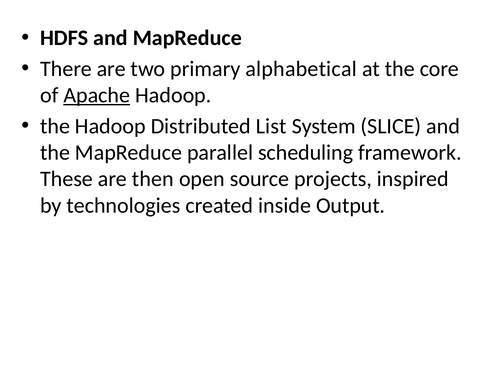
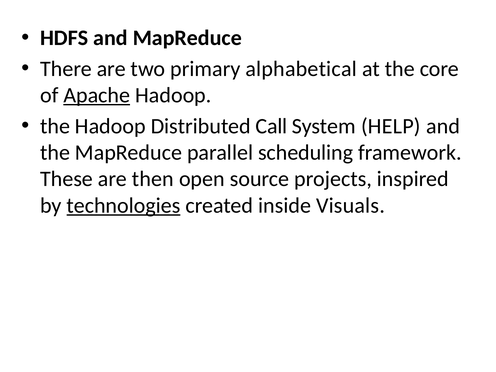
List: List -> Call
SLICE: SLICE -> HELP
technologies underline: none -> present
Output: Output -> Visuals
